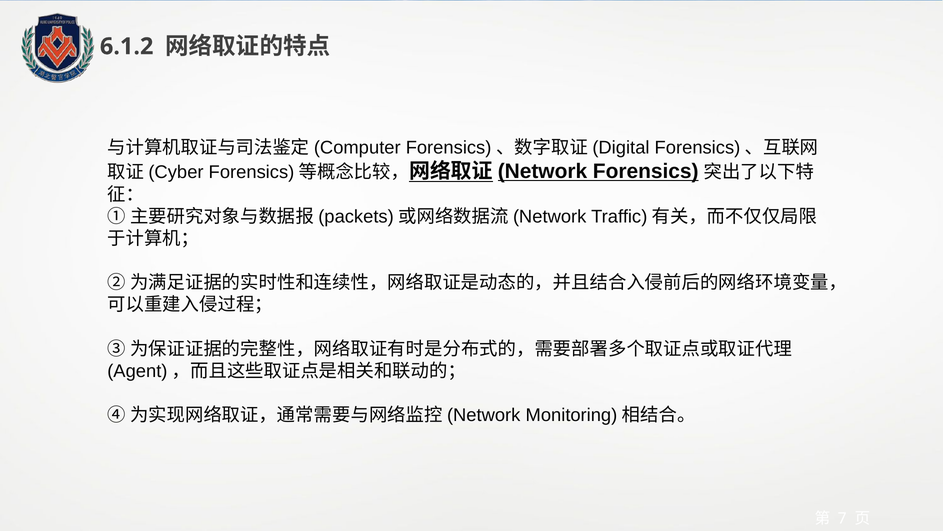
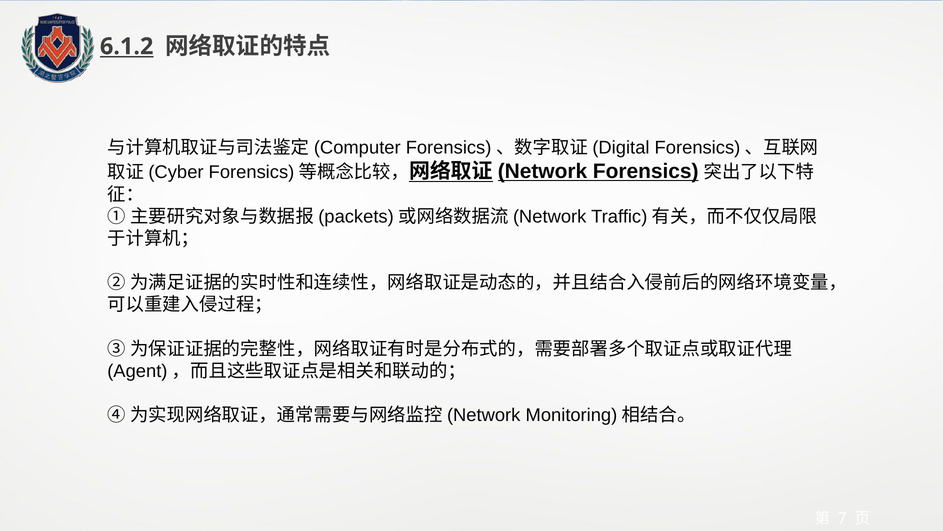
6.1.2 underline: none -> present
